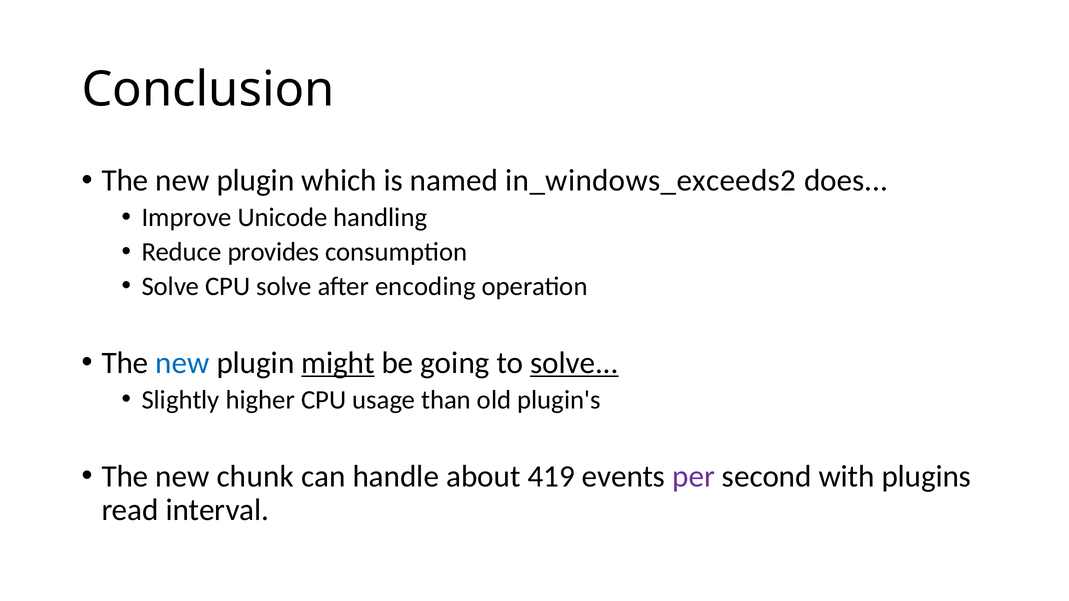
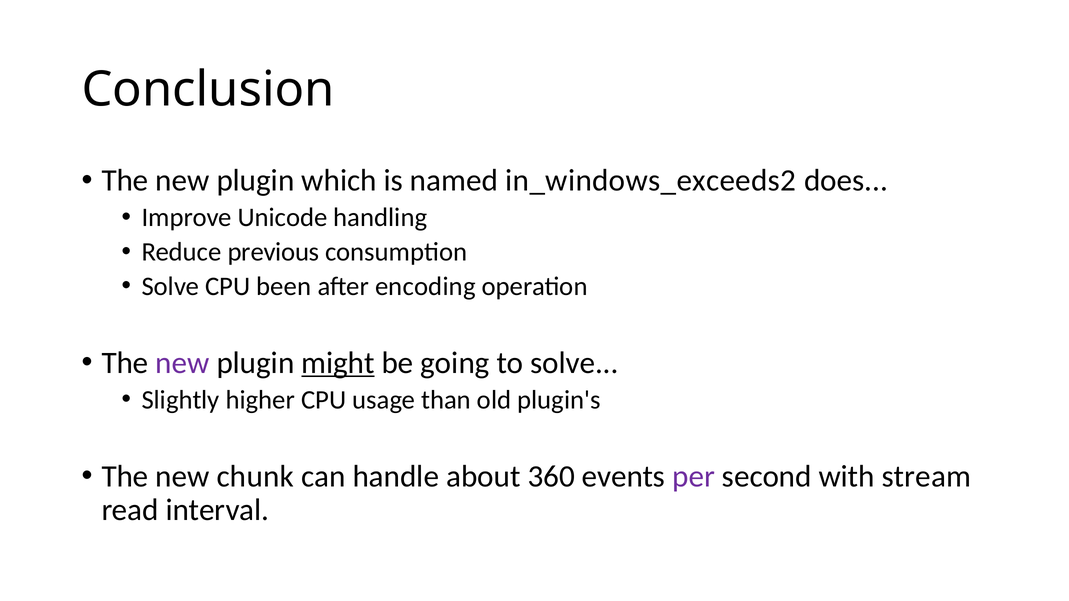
provides: provides -> previous
CPU solve: solve -> been
new at (183, 363) colour: blue -> purple
solve at (574, 363) underline: present -> none
419: 419 -> 360
plugins: plugins -> stream
